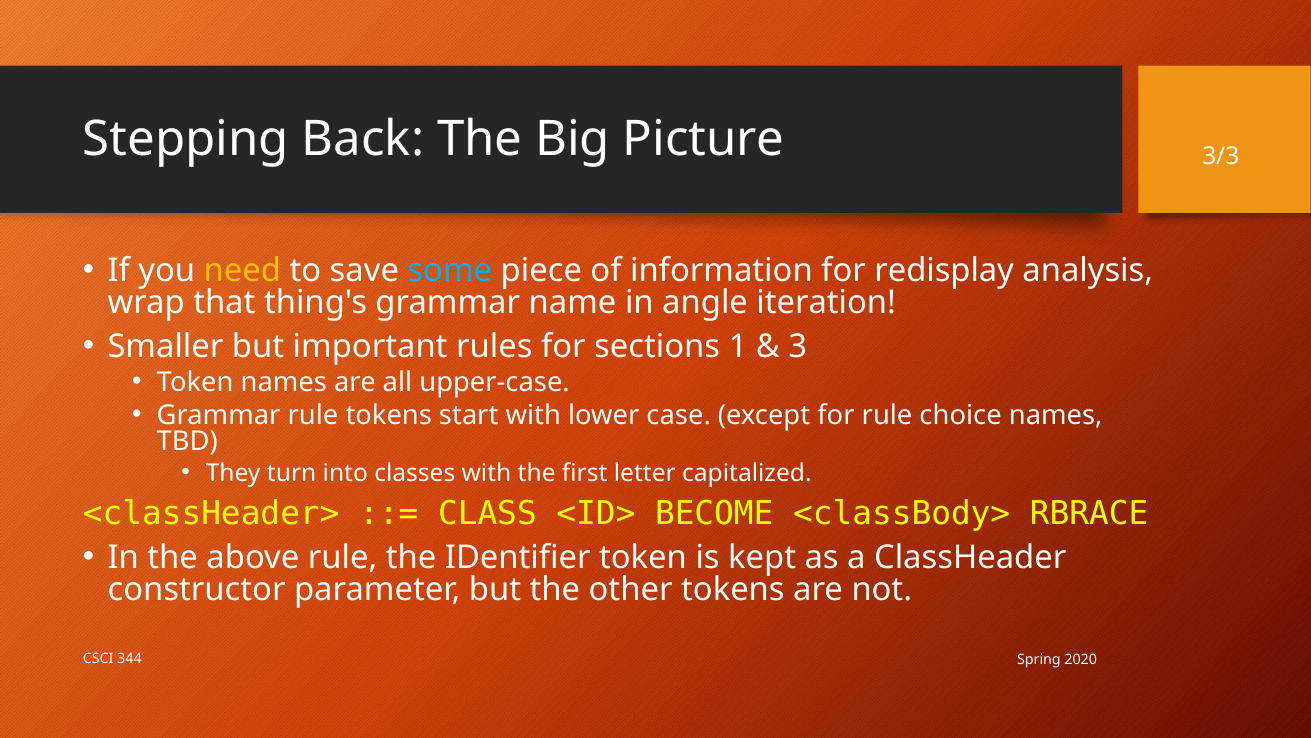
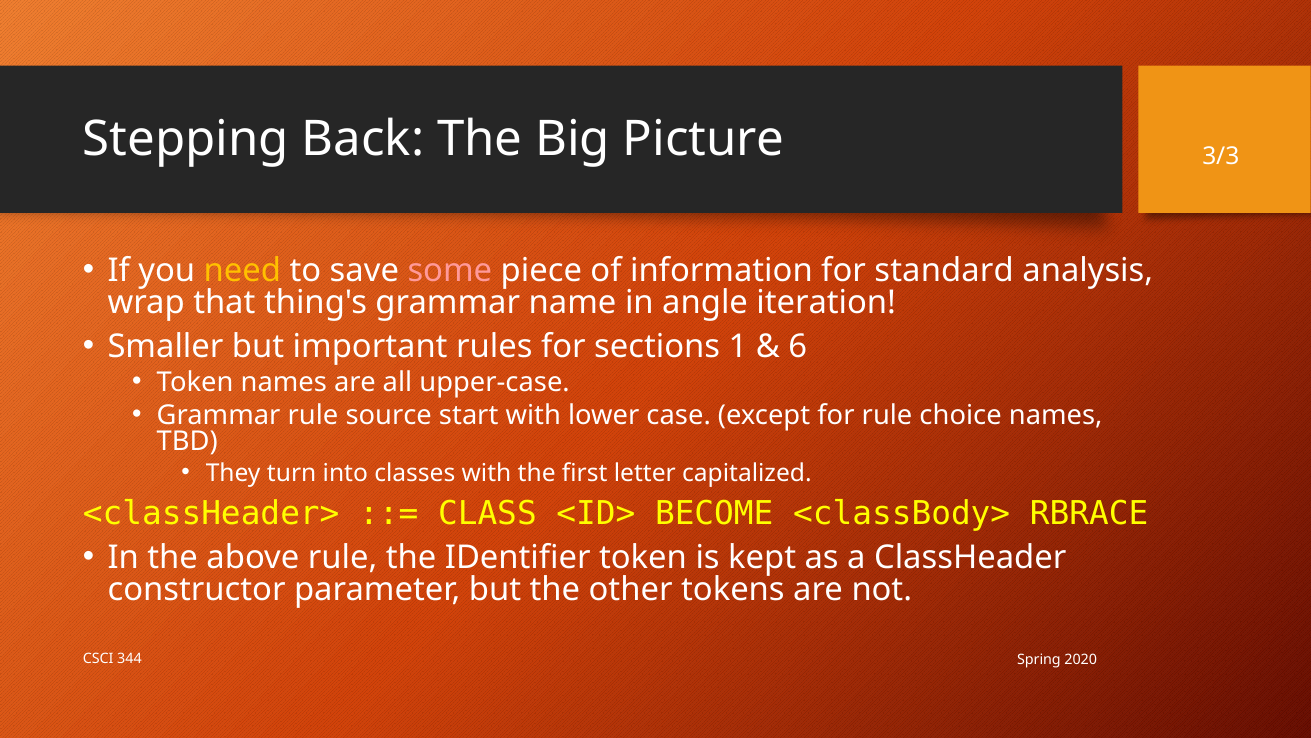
some colour: light blue -> pink
redisplay: redisplay -> standard
3: 3 -> 6
rule tokens: tokens -> source
